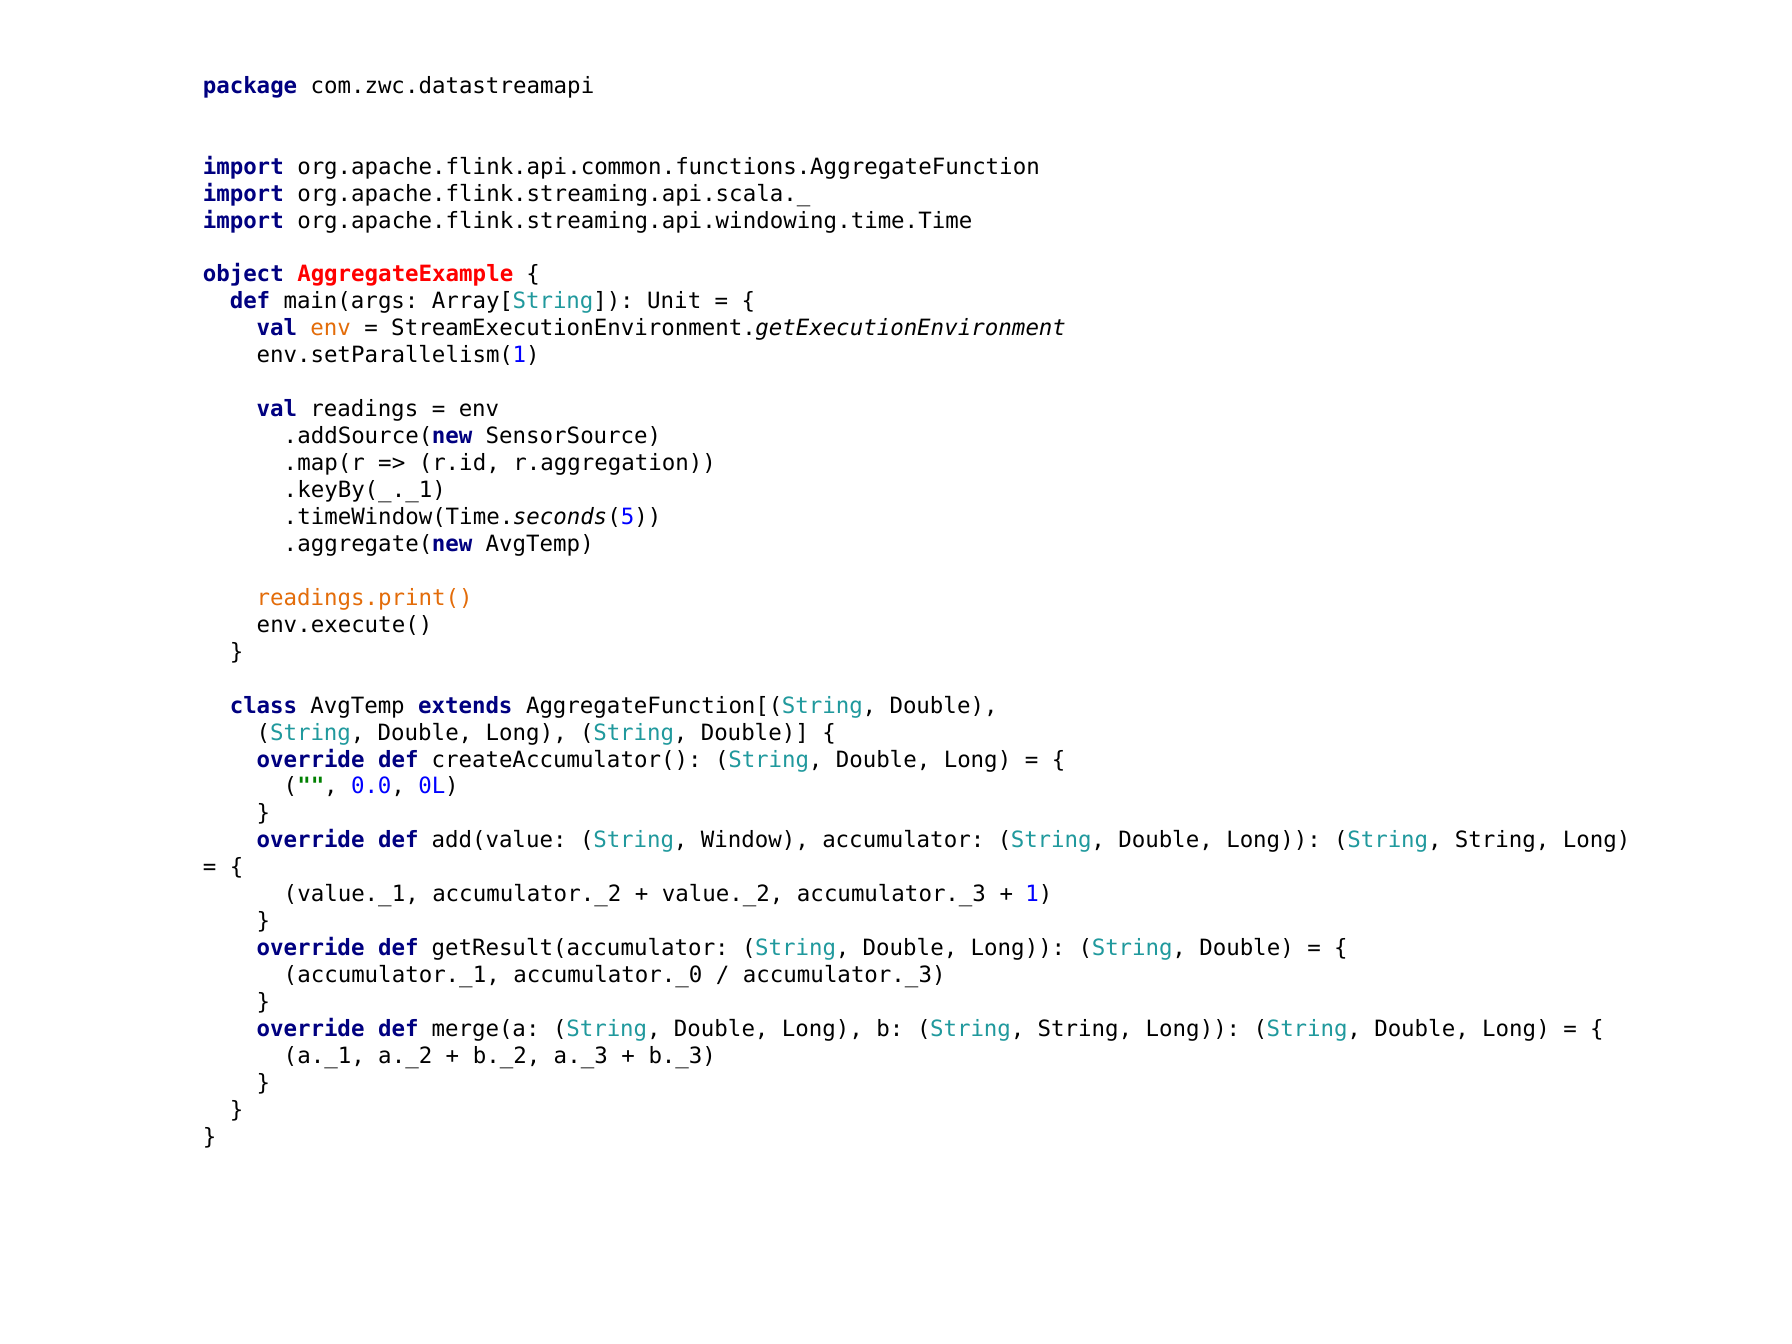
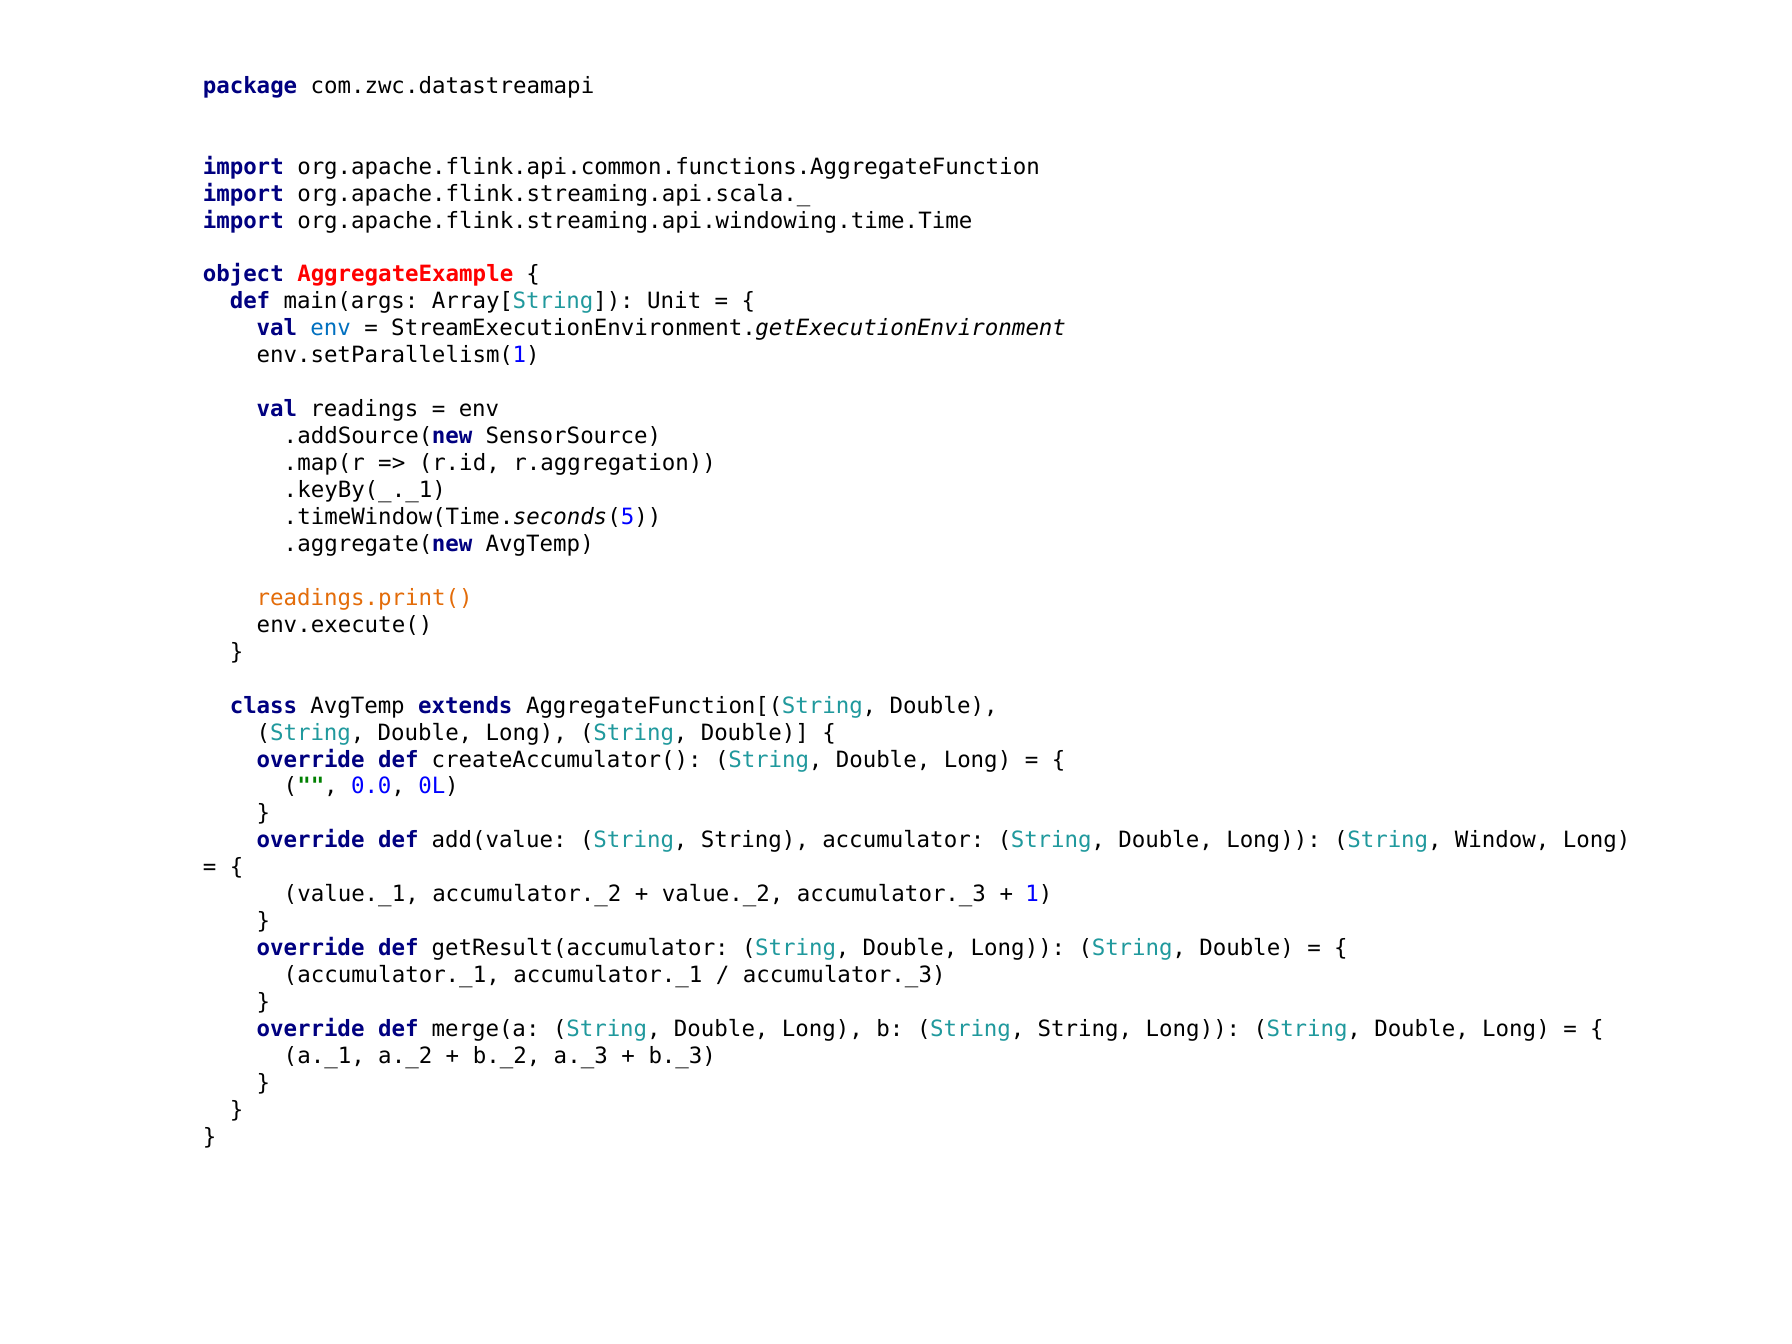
env at (331, 328) colour: orange -> blue
add(value String Window: Window -> String
Long String String: String -> Window
accumulator._1 accumulator._0: accumulator._0 -> accumulator._1
